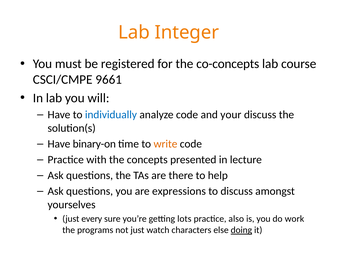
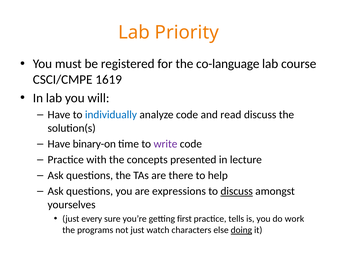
Integer: Integer -> Priority
co-concepts: co-concepts -> co-language
9661: 9661 -> 1619
your: your -> read
write colour: orange -> purple
discuss at (237, 191) underline: none -> present
lots: lots -> first
also: also -> tells
